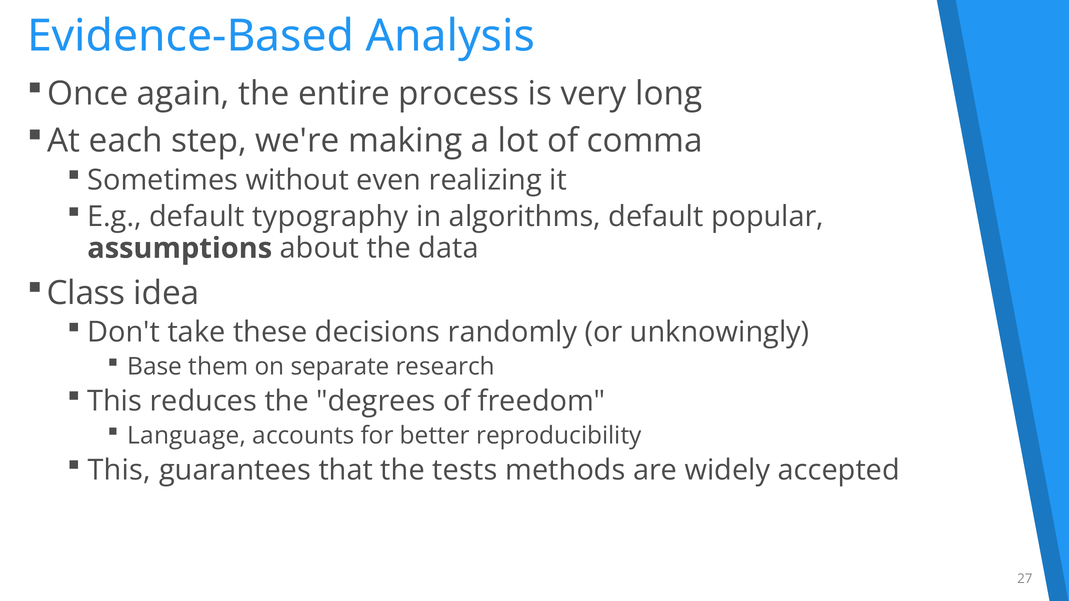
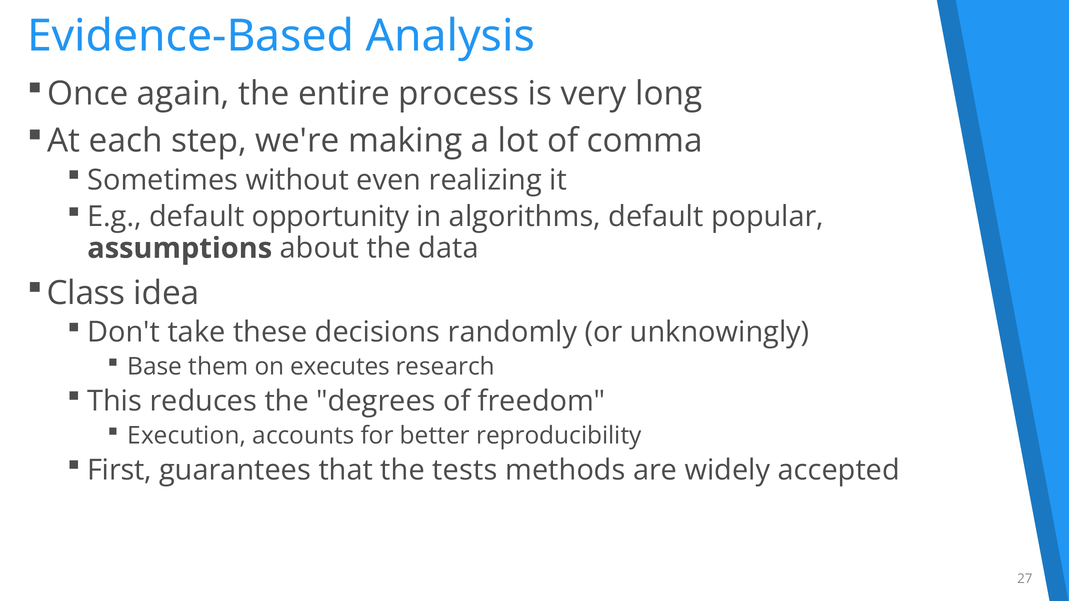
typography: typography -> opportunity
separate: separate -> executes
Language: Language -> Execution
This at (119, 470): This -> First
